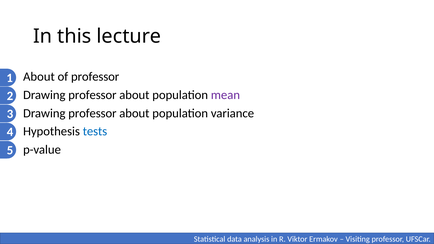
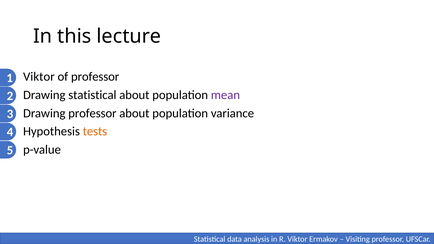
About at (39, 77): About -> Viktor
professor at (92, 95): professor -> statistical
tests colour: blue -> orange
